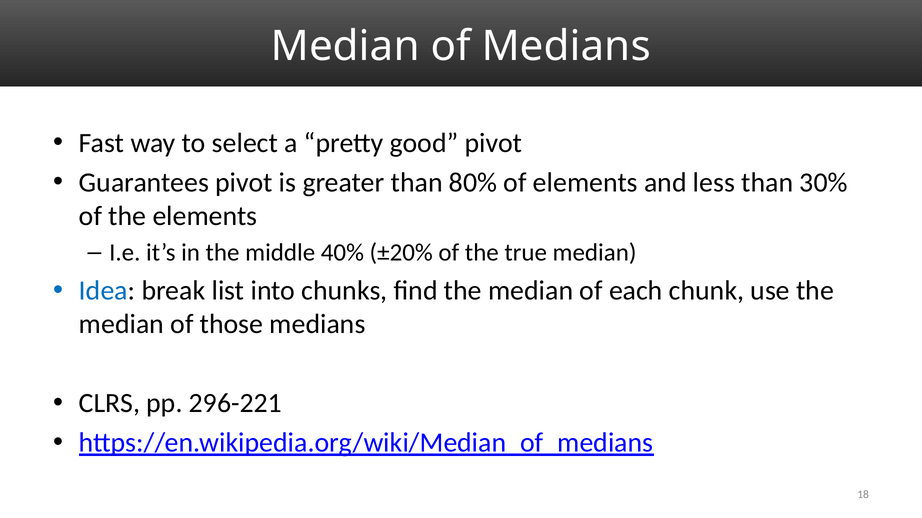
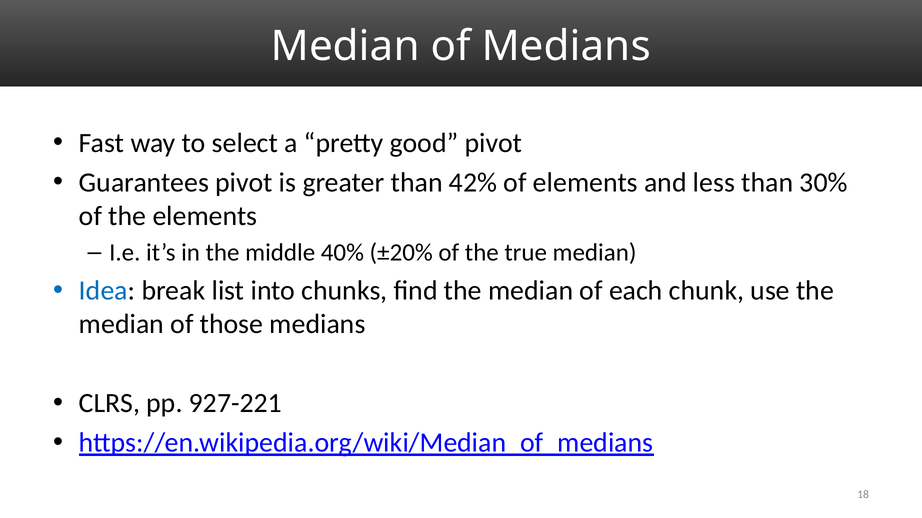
80%: 80% -> 42%
296-221: 296-221 -> 927-221
